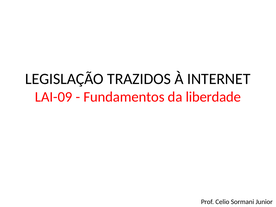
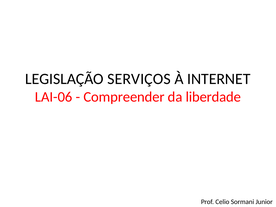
TRAZIDOS: TRAZIDOS -> SERVIÇOS
LAI-09: LAI-09 -> LAI-06
Fundamentos: Fundamentos -> Compreender
